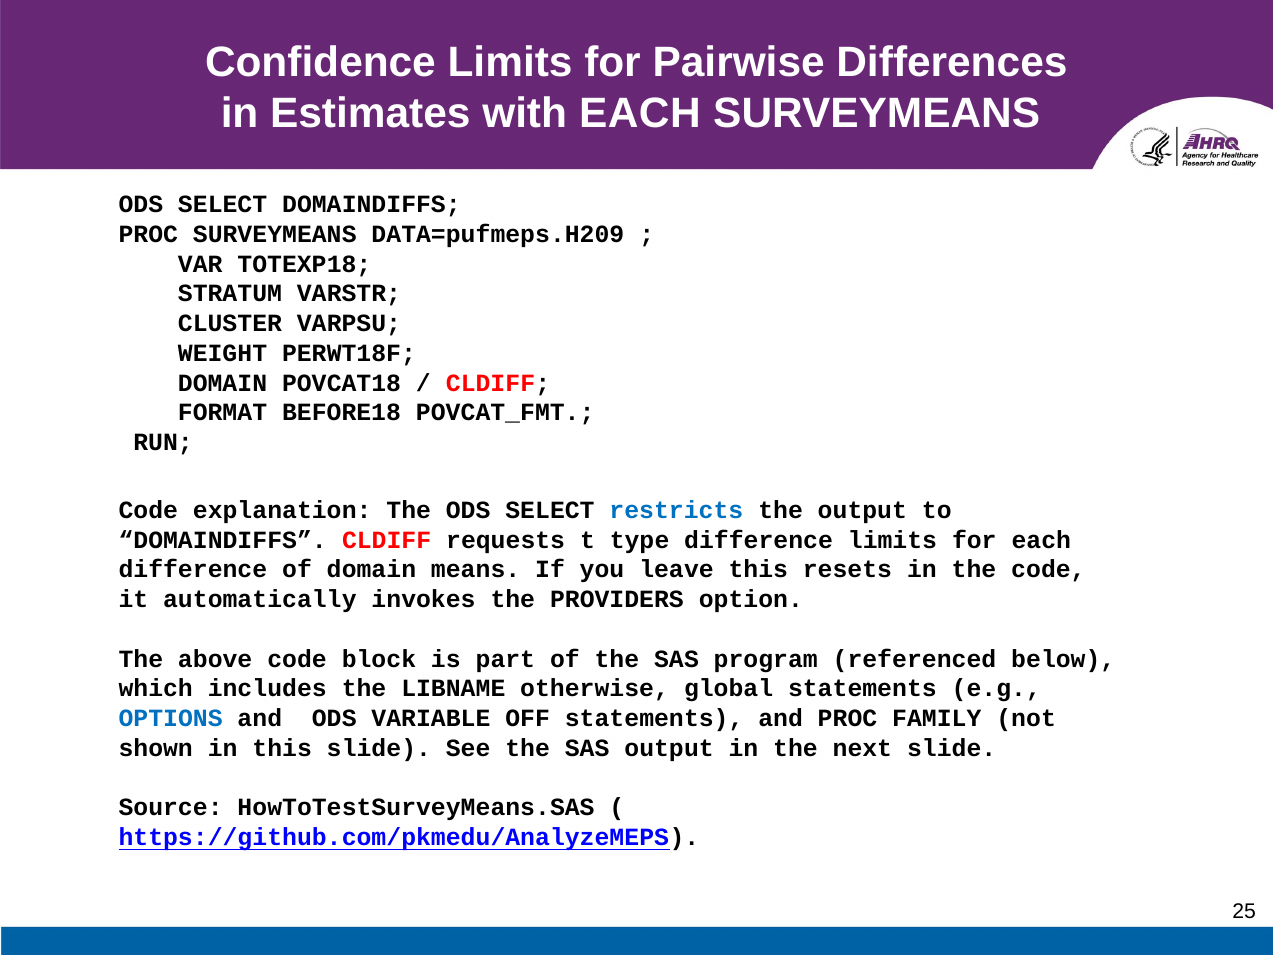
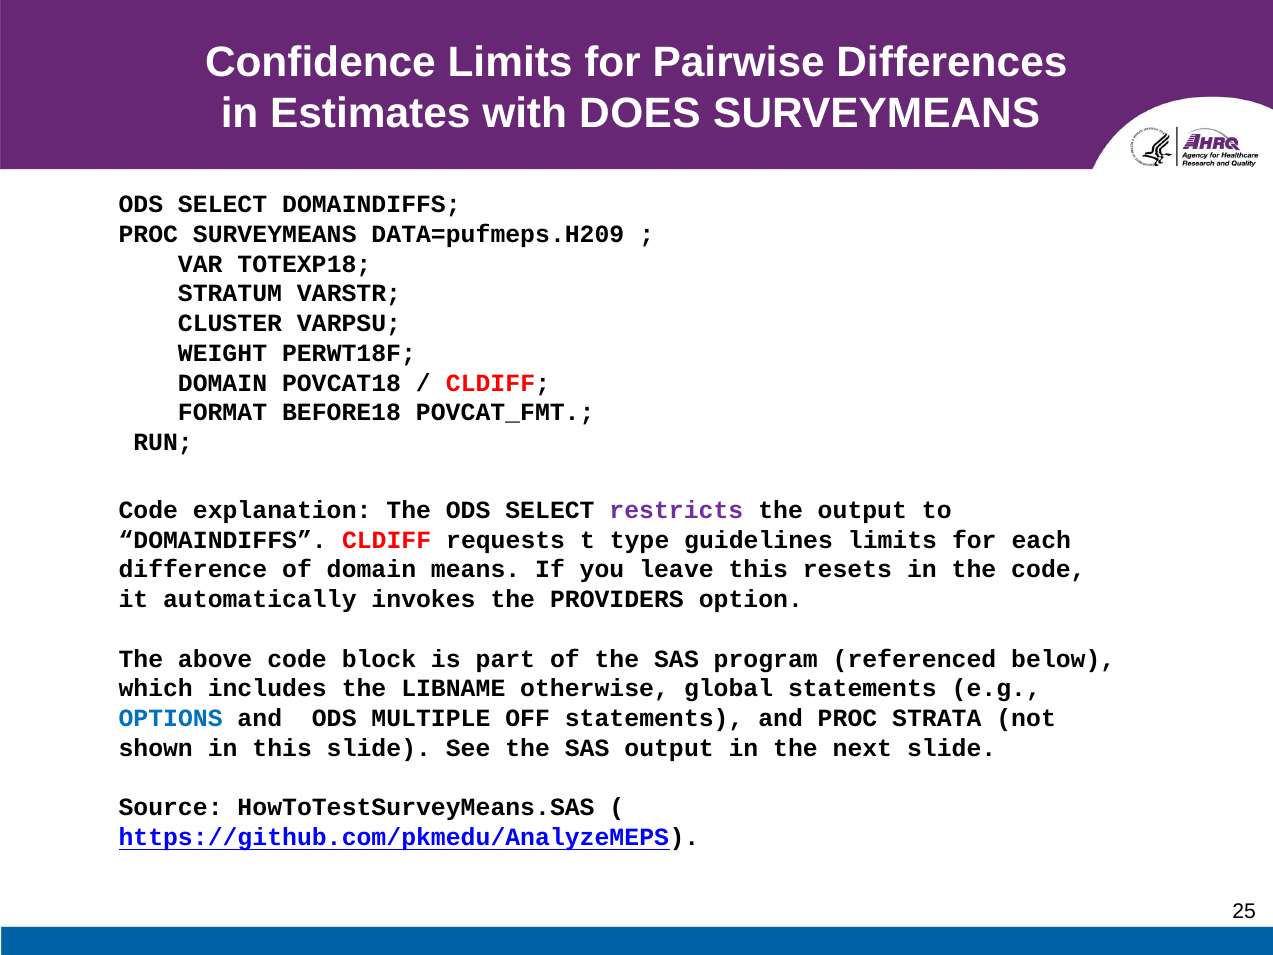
with EACH: EACH -> DOES
restricts colour: blue -> purple
type difference: difference -> guidelines
VARIABLE: VARIABLE -> MULTIPLE
FAMILY: FAMILY -> STRATA
